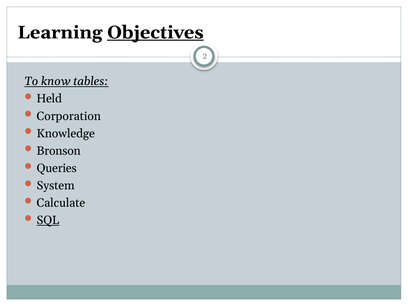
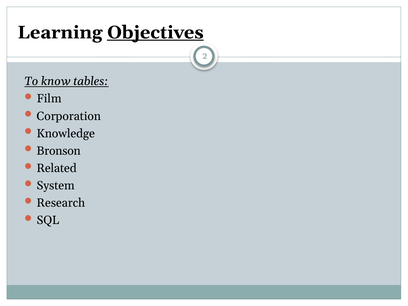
Held: Held -> Film
Queries: Queries -> Related
Calculate: Calculate -> Research
SQL underline: present -> none
